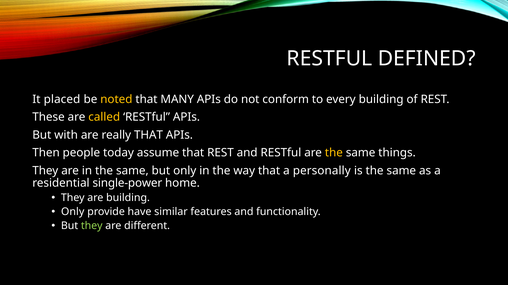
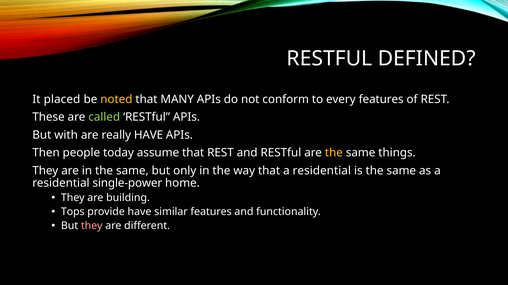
every building: building -> features
called colour: yellow -> light green
really THAT: THAT -> HAVE
that a personally: personally -> residential
Only at (73, 212): Only -> Tops
they at (92, 226) colour: light green -> pink
